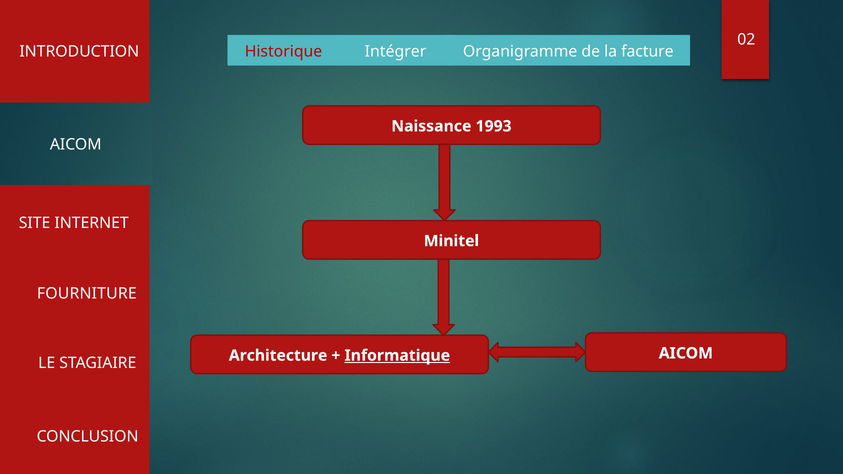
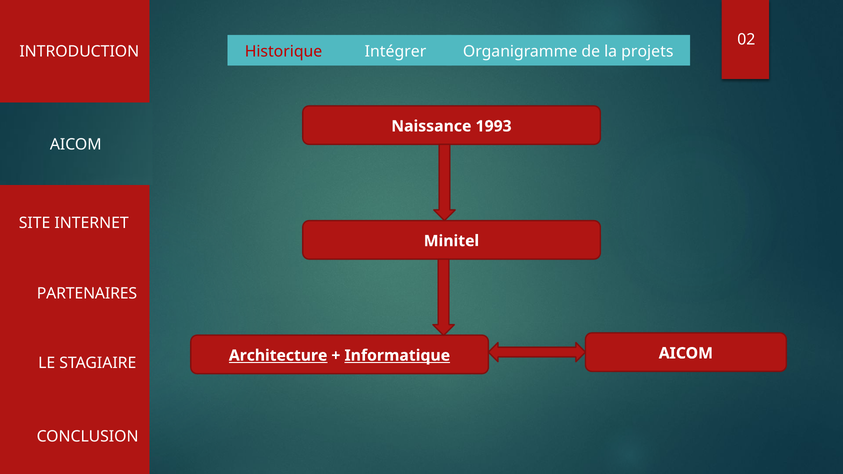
facture: facture -> projets
FOURNITURE: FOURNITURE -> PARTENAIRES
Architecture underline: none -> present
